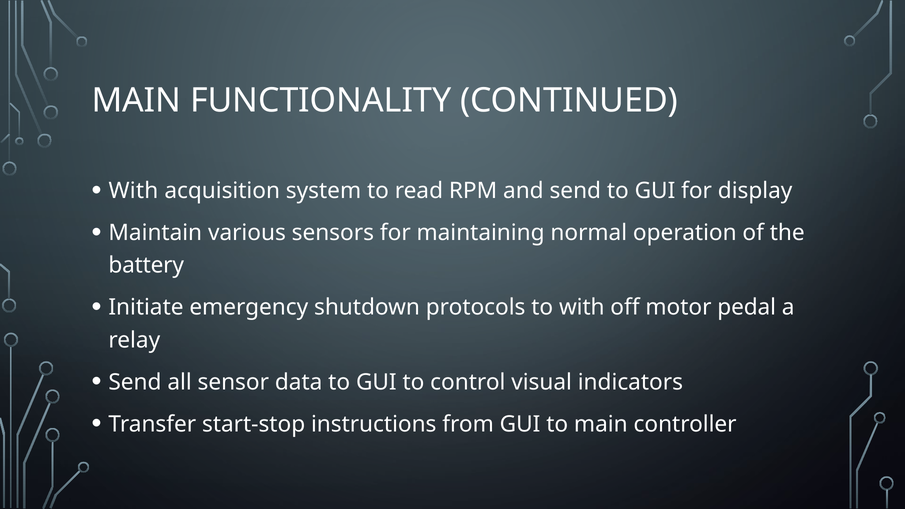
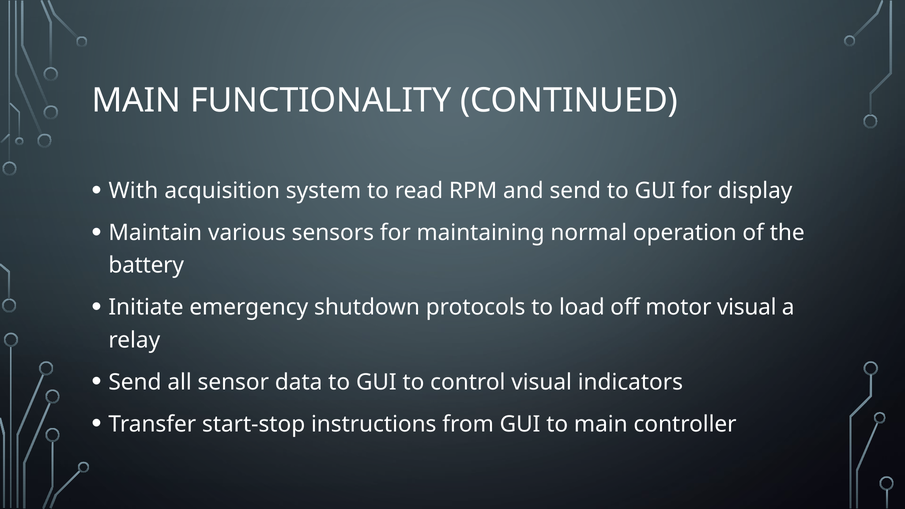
to with: with -> load
motor pedal: pedal -> visual
